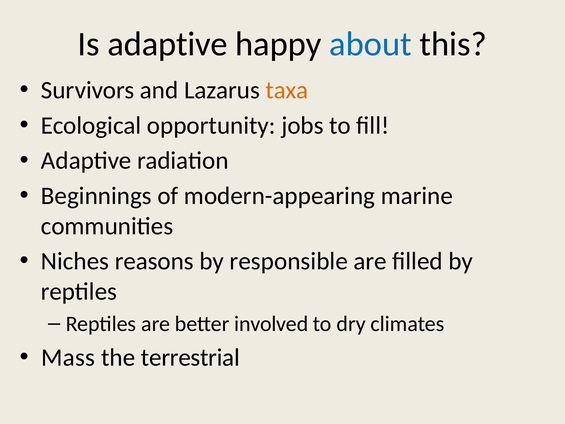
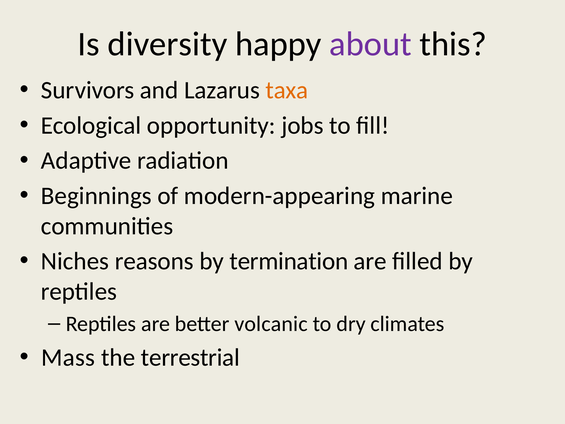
Is adaptive: adaptive -> diversity
about colour: blue -> purple
responsible: responsible -> termination
involved: involved -> volcanic
